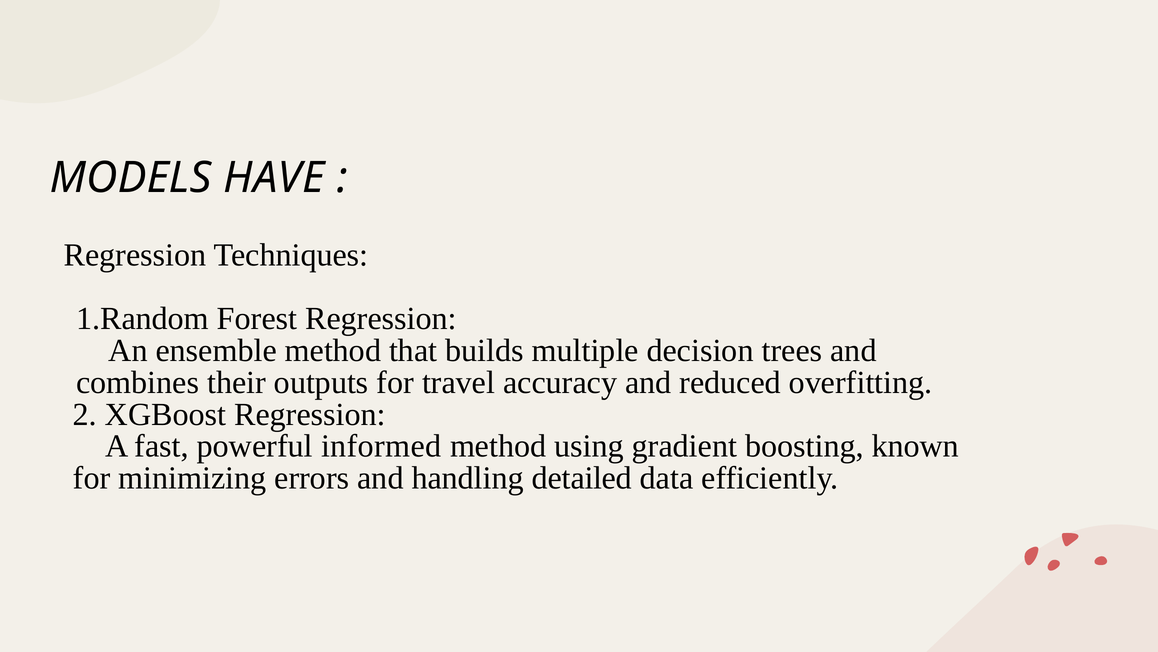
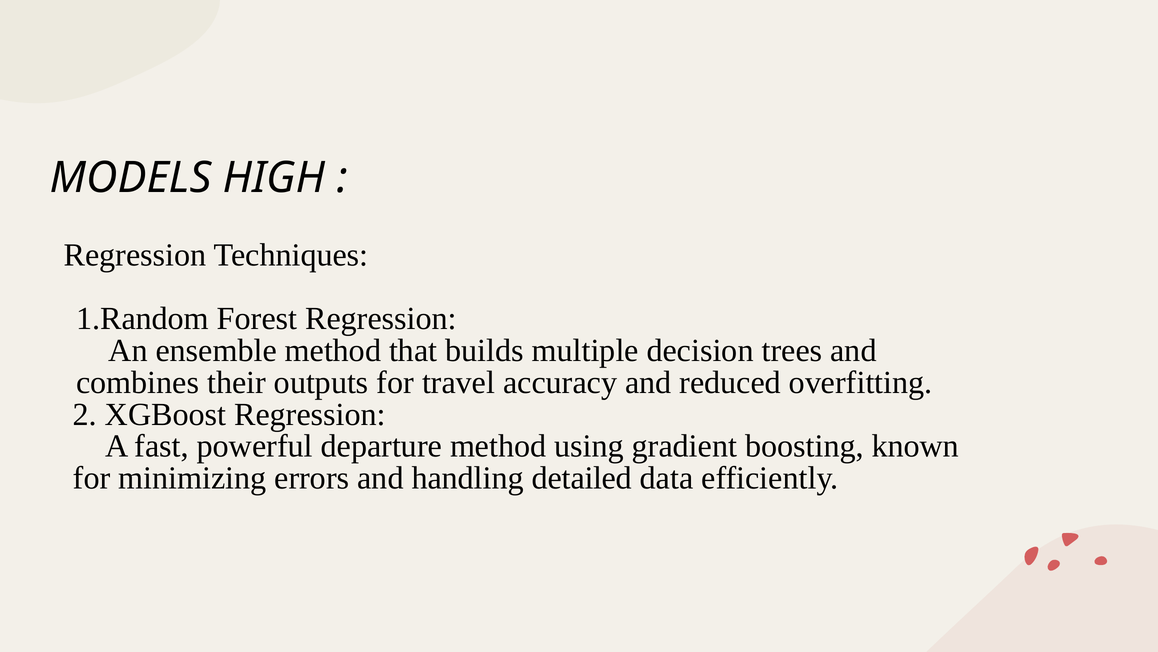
HAVE: HAVE -> HIGH
informed: informed -> departure
